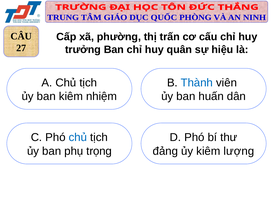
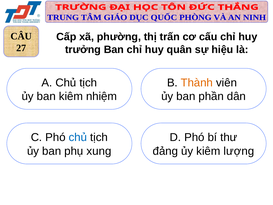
Thành colour: blue -> orange
huấn: huấn -> phần
trọng: trọng -> xung
